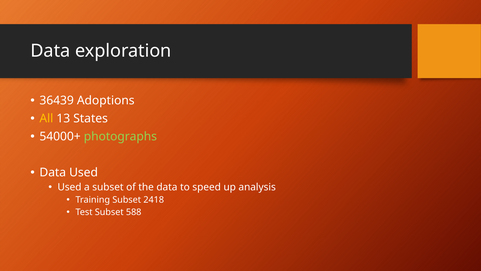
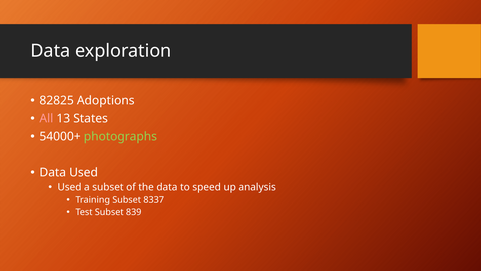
36439: 36439 -> 82825
All colour: yellow -> pink
2418: 2418 -> 8337
588: 588 -> 839
